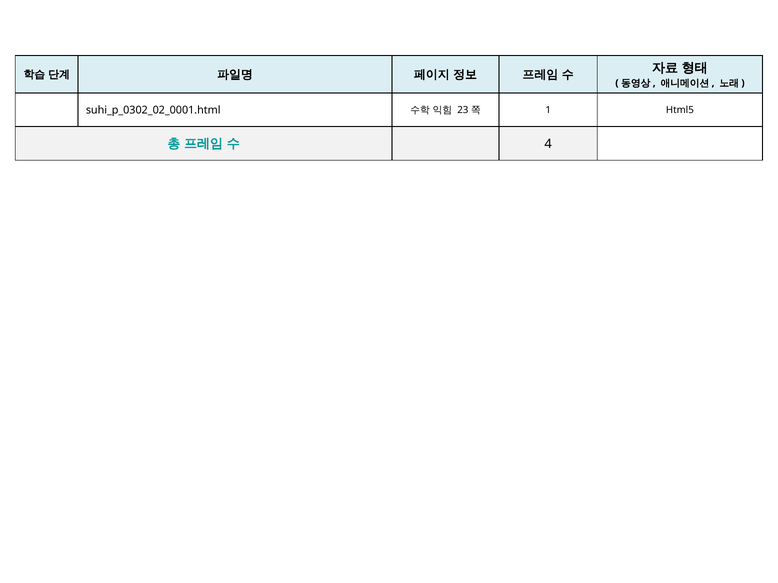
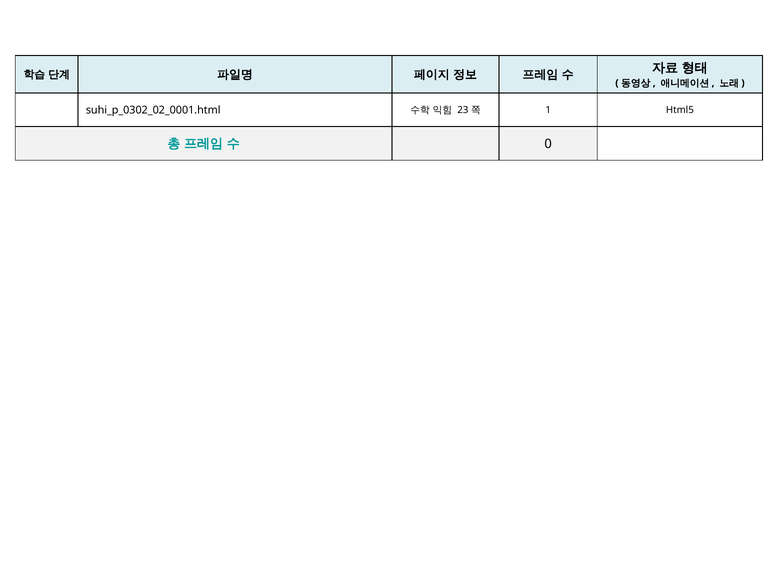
4: 4 -> 0
